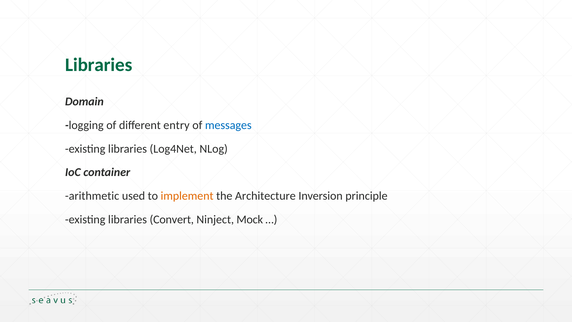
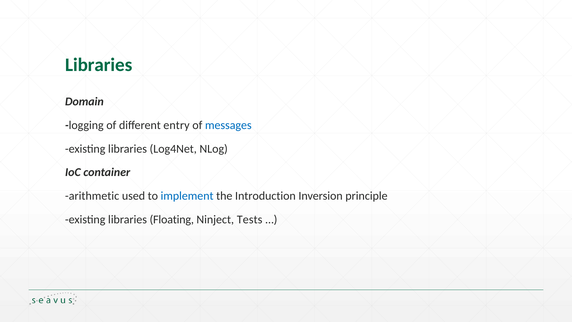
implement colour: orange -> blue
Architecture: Architecture -> Introduction
Convert: Convert -> Floating
Mock: Mock -> Tests
